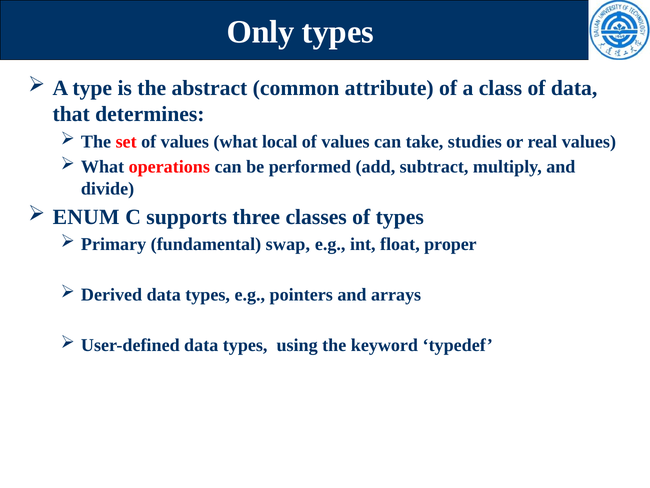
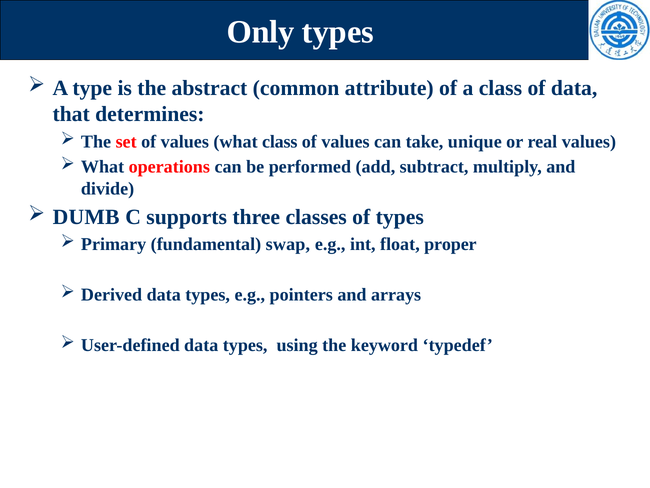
what local: local -> class
studies: studies -> unique
ENUM: ENUM -> DUMB
